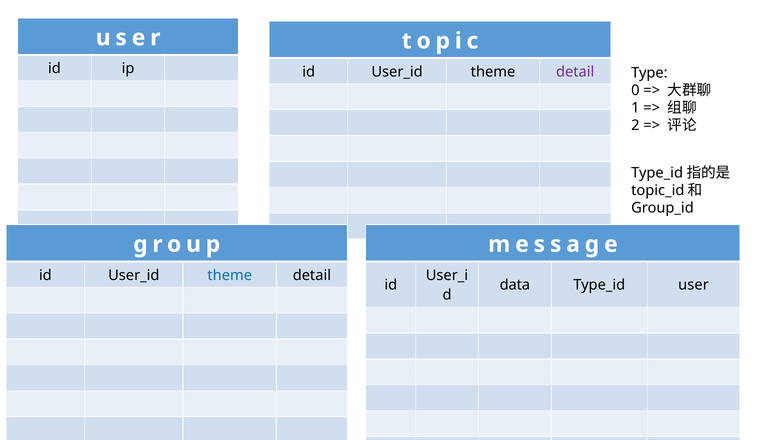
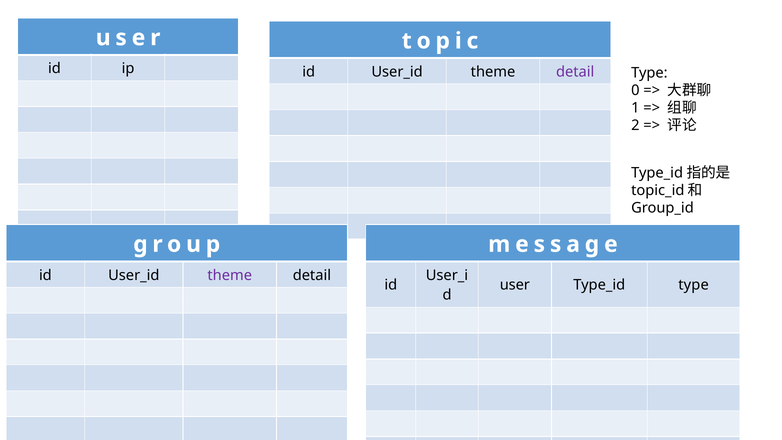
theme at (230, 275) colour: blue -> purple
data at (515, 285): data -> user
user at (694, 285): user -> type
